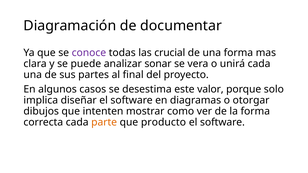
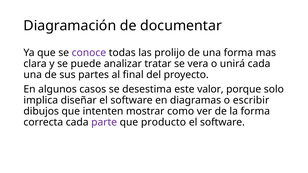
crucial: crucial -> prolijo
sonar: sonar -> tratar
otorgar: otorgar -> escribir
parte colour: orange -> purple
